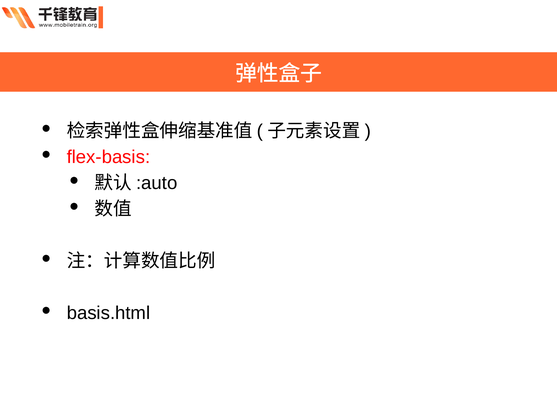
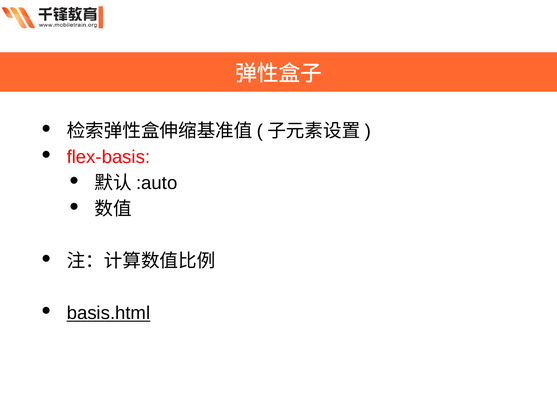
basis.html underline: none -> present
